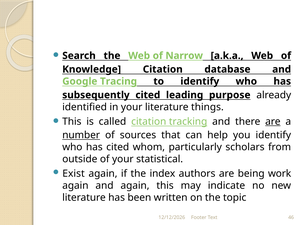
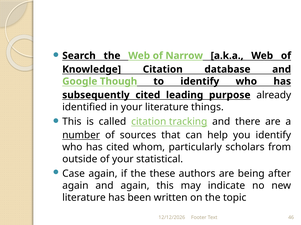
Tracing: Tracing -> Though
are at (273, 122) underline: present -> none
Exist: Exist -> Case
index: index -> these
work: work -> after
